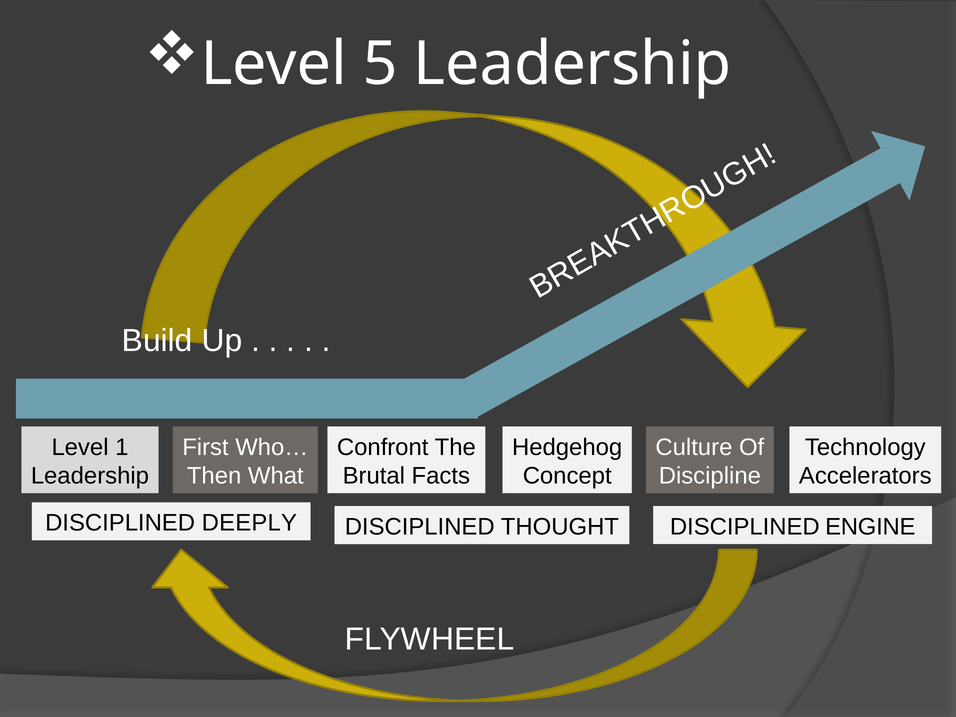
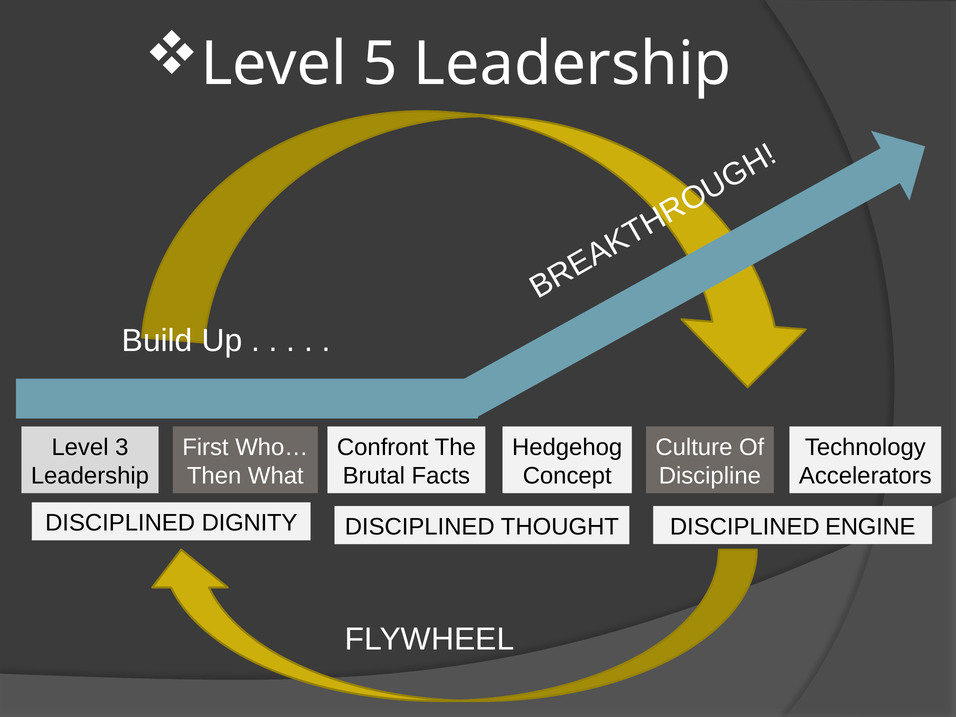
1: 1 -> 3
DEEPLY: DEEPLY -> DIGNITY
